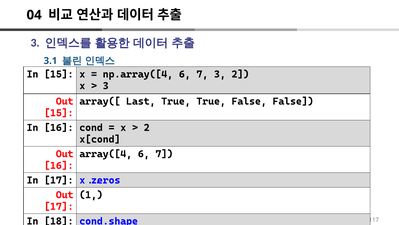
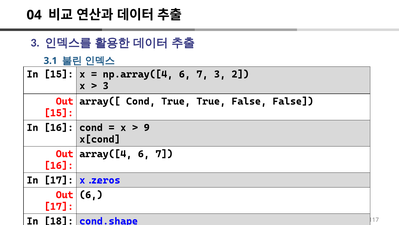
array([ Last: Last -> Cond
2 at (147, 127): 2 -> 9
1 at (91, 194): 1 -> 6
